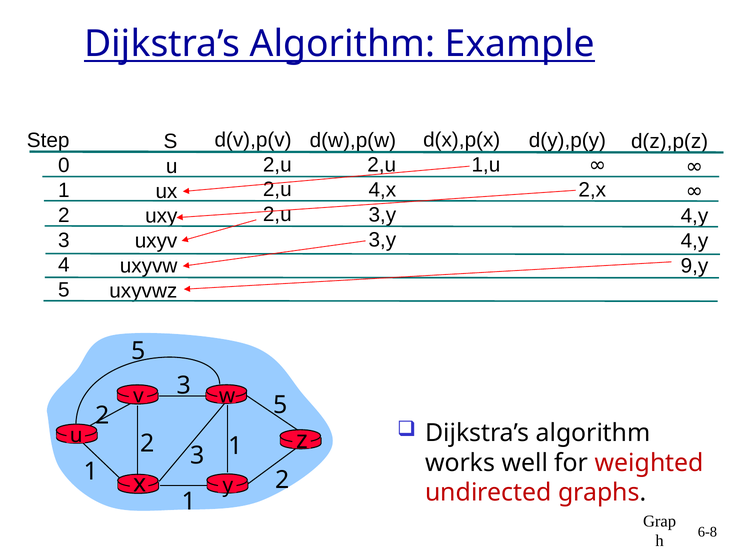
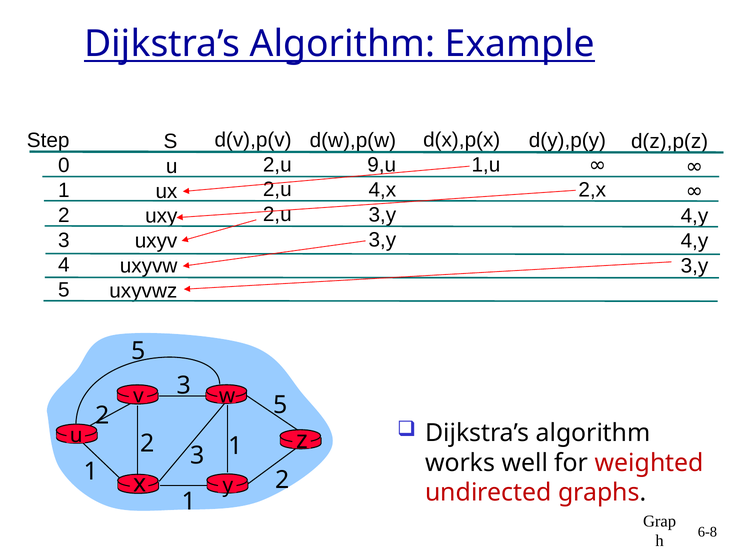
2,u at (382, 165): 2,u -> 9,u
9,y at (694, 266): 9,y -> 3,y
